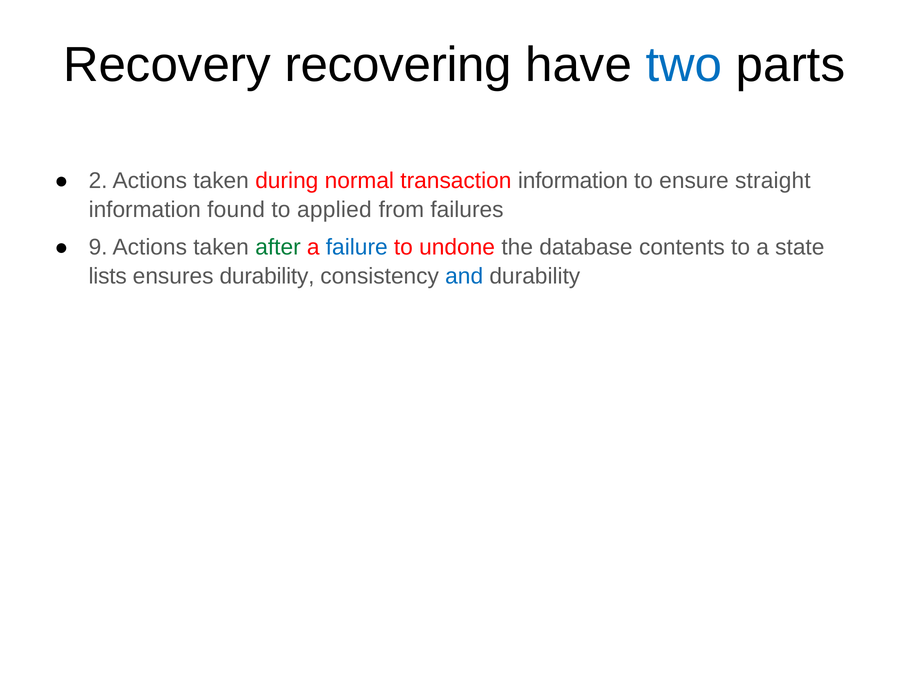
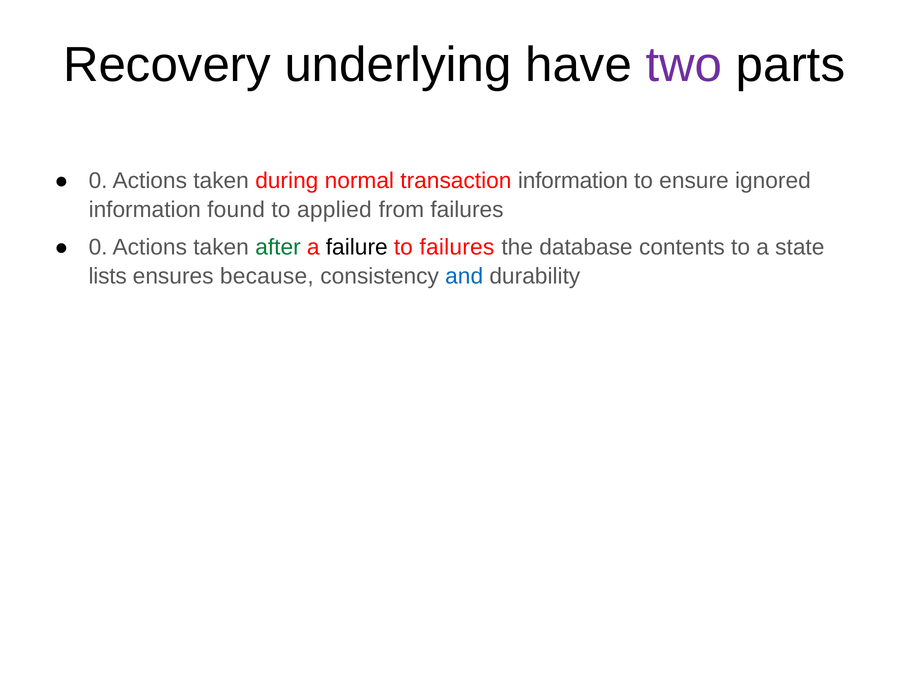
recovering: recovering -> underlying
two colour: blue -> purple
2 at (98, 181): 2 -> 0
straight: straight -> ignored
9 at (98, 247): 9 -> 0
failure colour: blue -> black
to undone: undone -> failures
ensures durability: durability -> because
